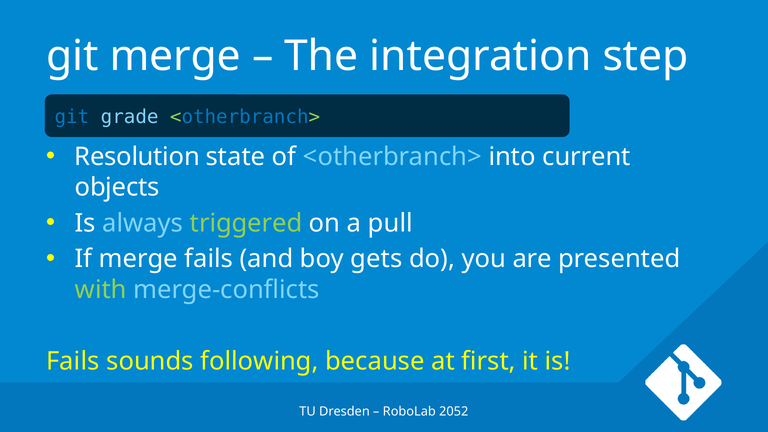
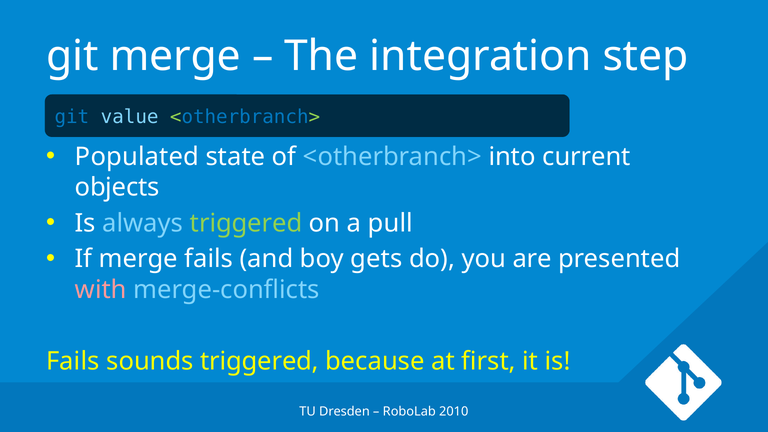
grade: grade -> value
Resolution: Resolution -> Populated
with colour: light green -> pink
sounds following: following -> triggered
2052: 2052 -> 2010
